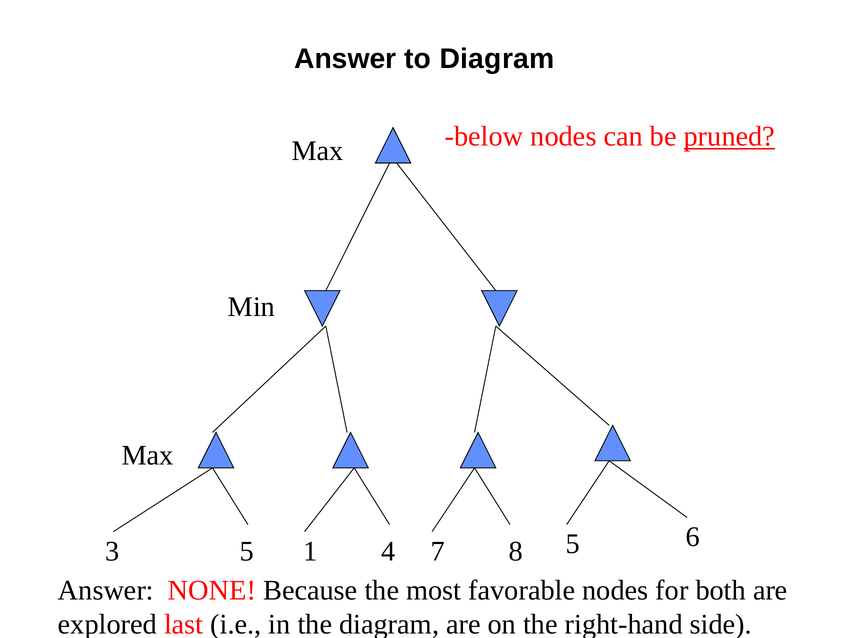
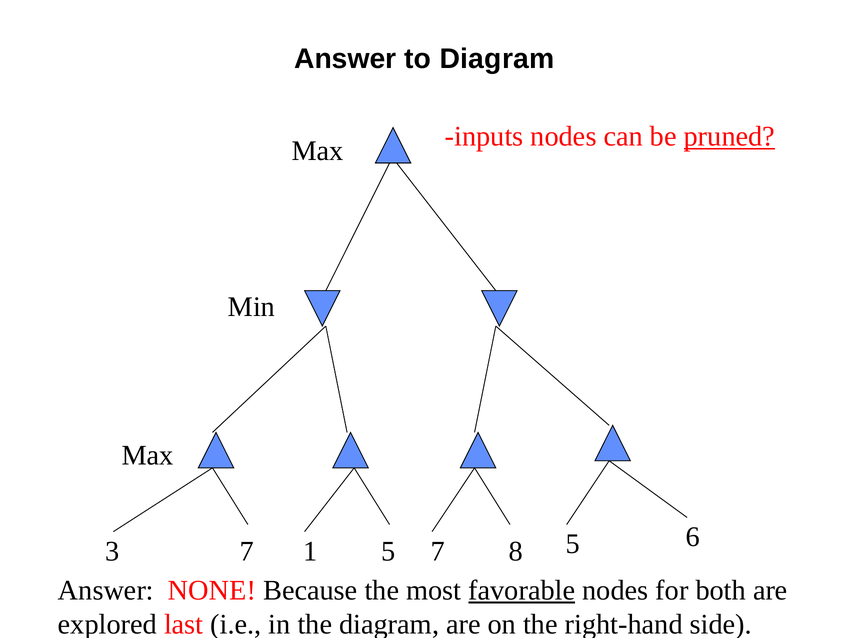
below: below -> inputs
3 5: 5 -> 7
1 4: 4 -> 5
favorable underline: none -> present
